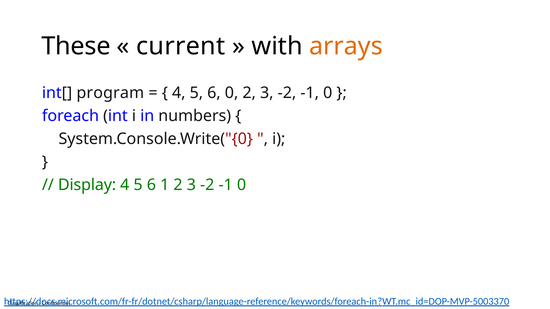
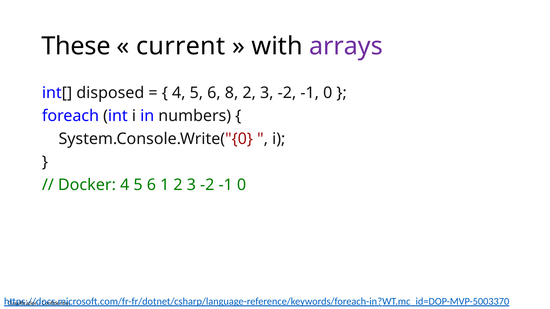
arrays colour: orange -> purple
program: program -> disposed
6 0: 0 -> 8
Display: Display -> Docker
